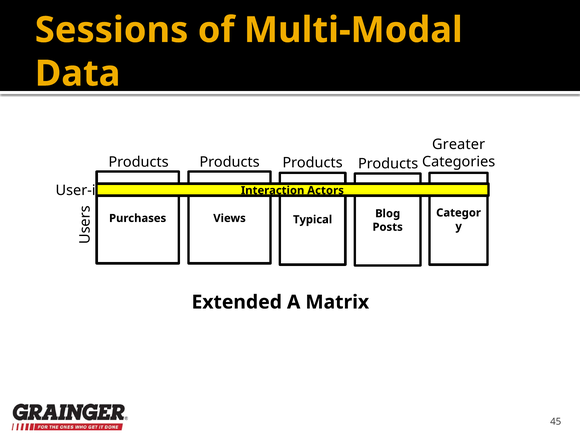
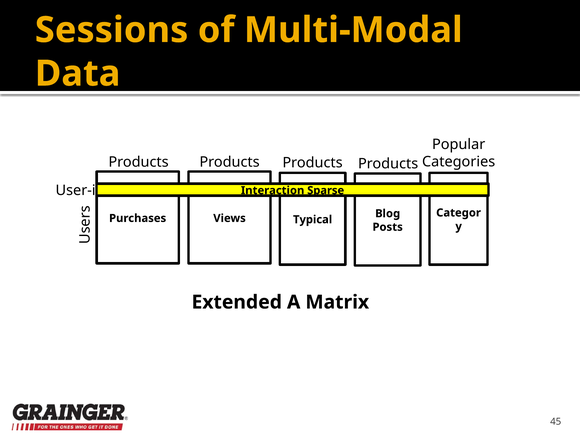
Greater: Greater -> Popular
Actors: Actors -> Sparse
